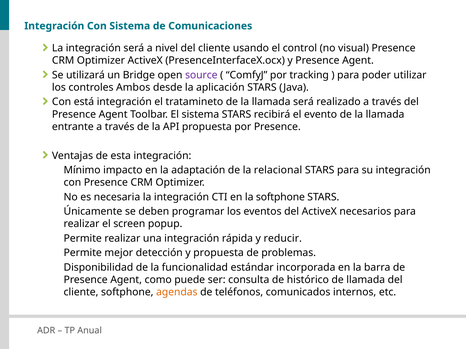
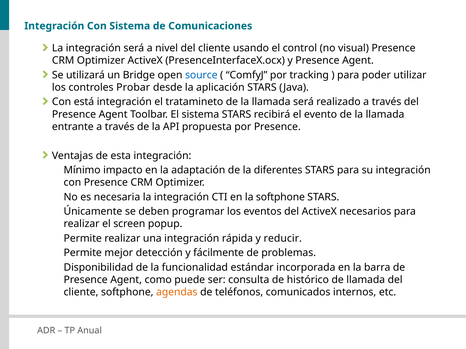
source colour: purple -> blue
Ambos: Ambos -> Probar
relacional: relacional -> diferentes
y propuesta: propuesta -> fácilmente
